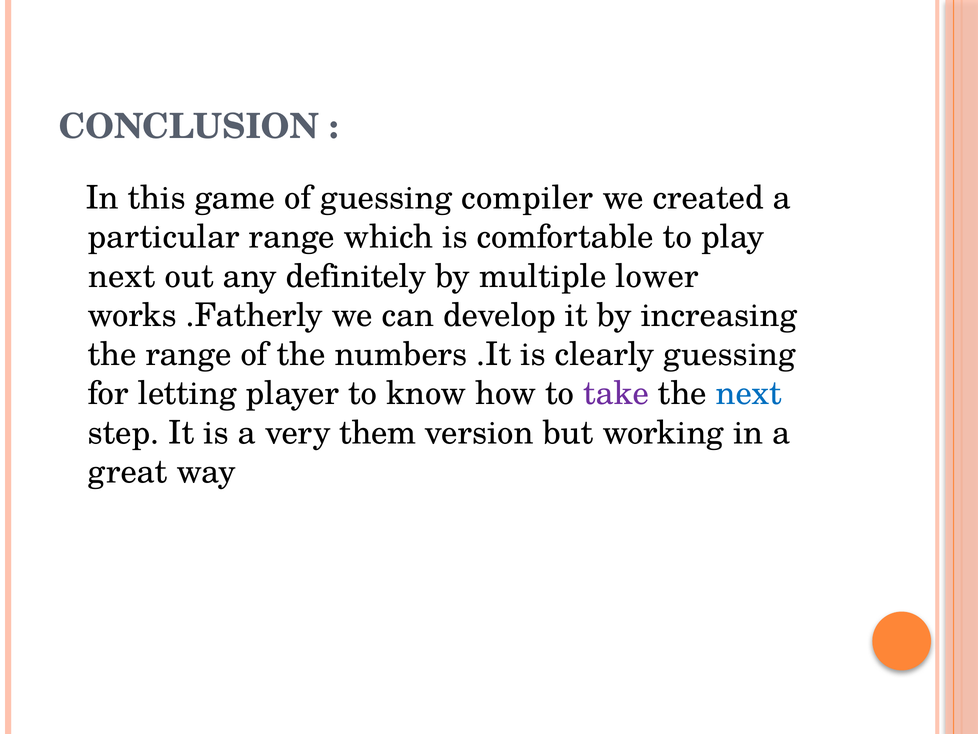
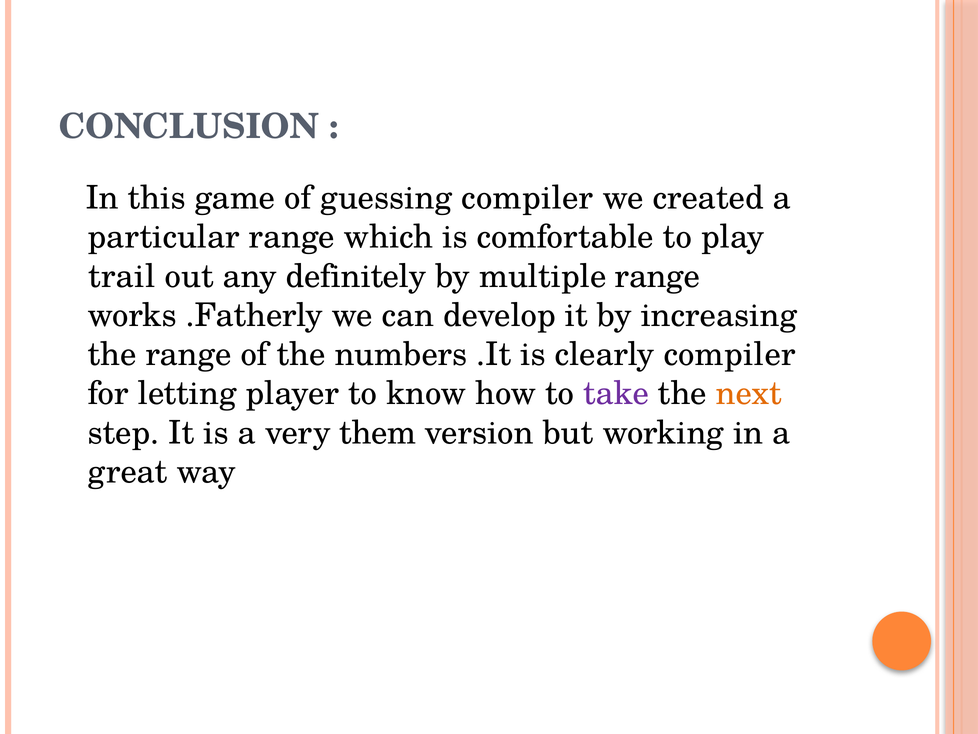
next at (122, 276): next -> trail
multiple lower: lower -> range
clearly guessing: guessing -> compiler
next at (749, 393) colour: blue -> orange
